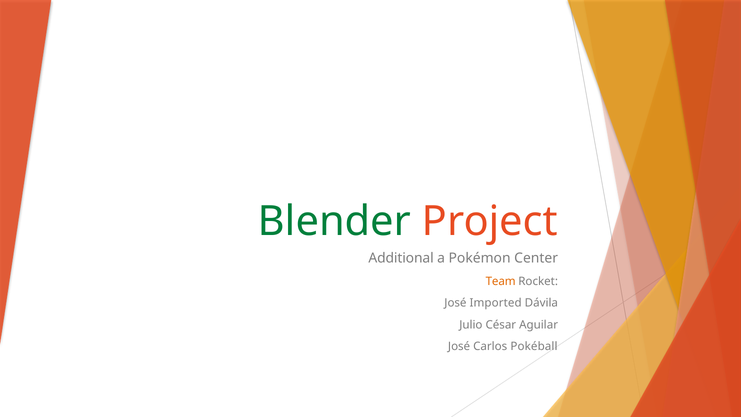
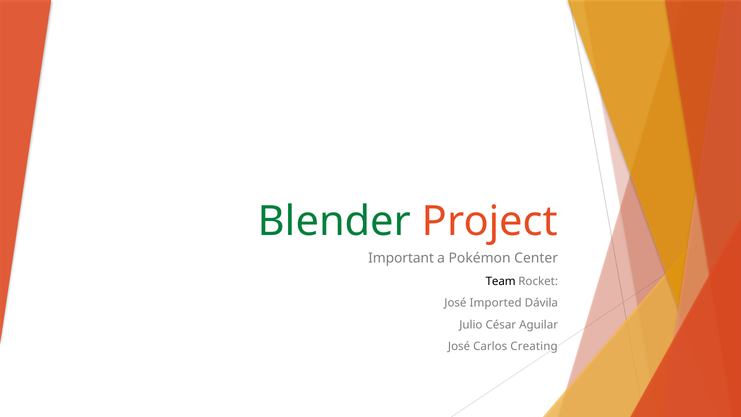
Additional: Additional -> Important
Team colour: orange -> black
Pokéball: Pokéball -> Creating
